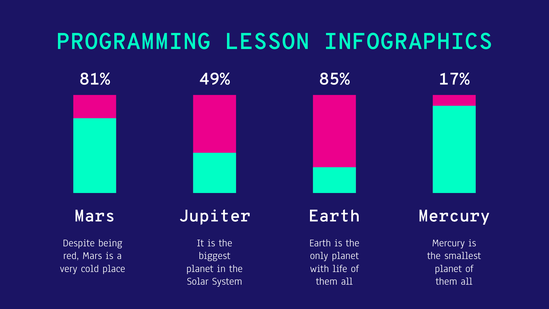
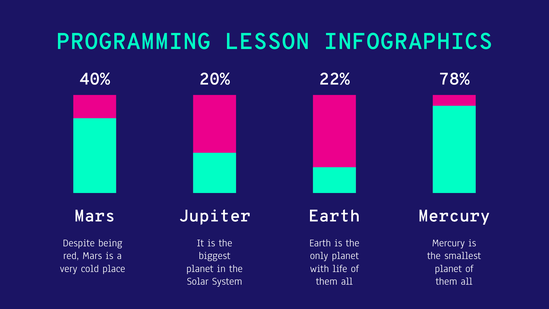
81%: 81% -> 40%
49%: 49% -> 20%
85%: 85% -> 22%
17%: 17% -> 78%
